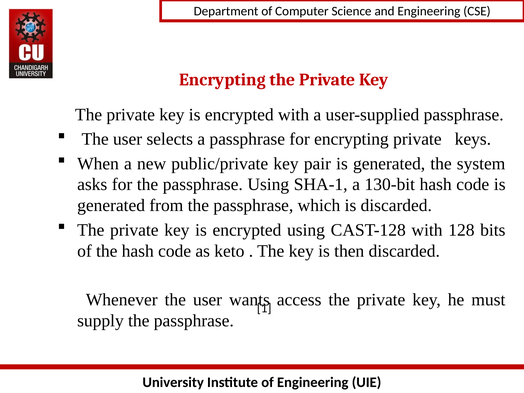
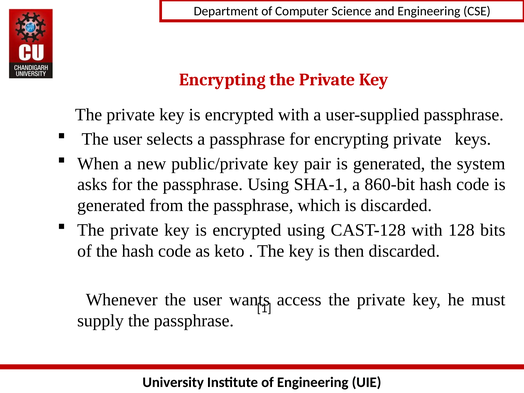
130-bit: 130-bit -> 860-bit
